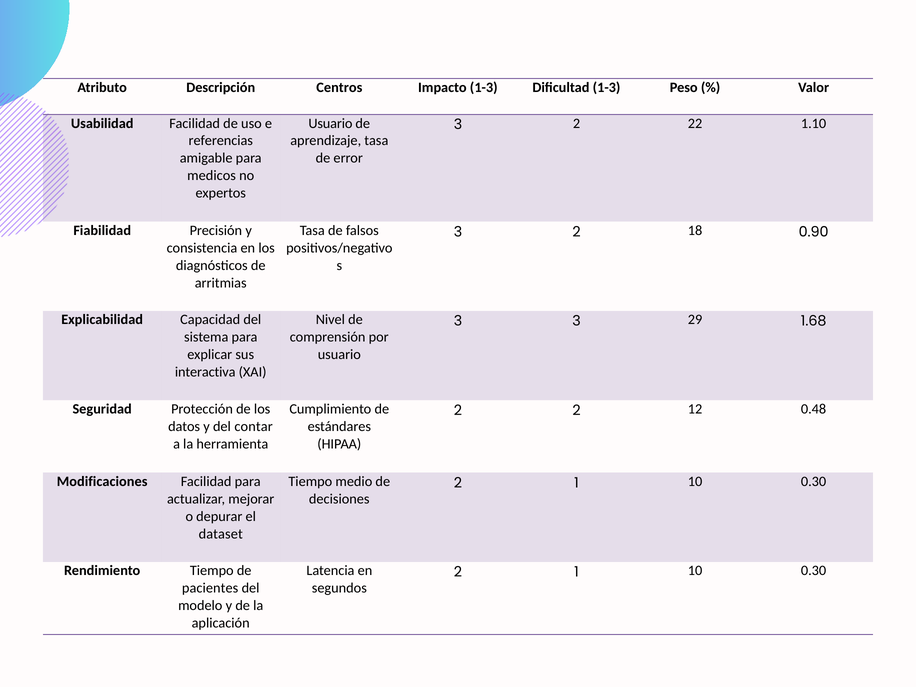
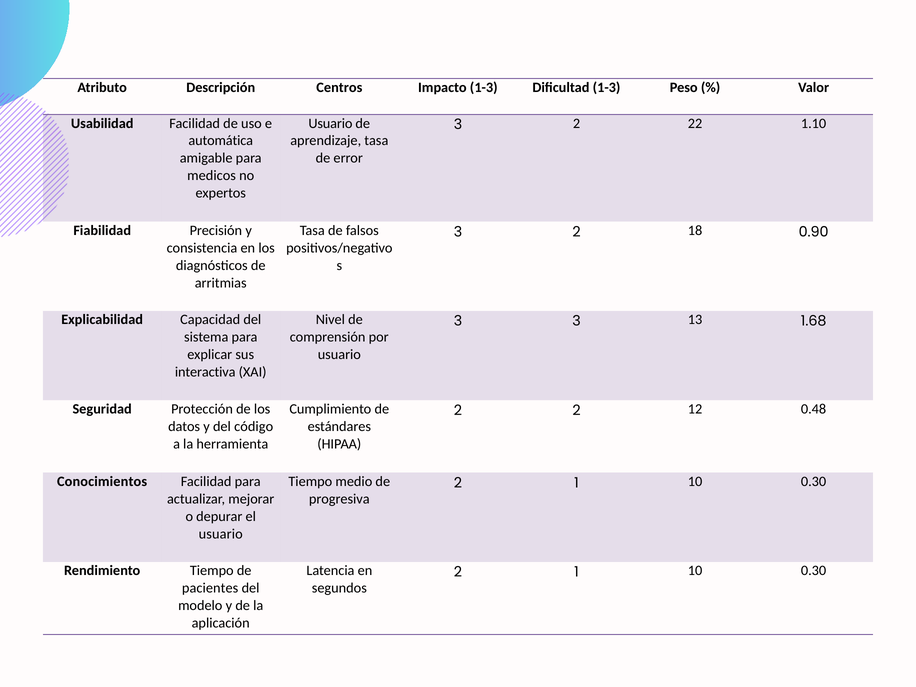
referencias: referencias -> automática
29: 29 -> 13
contar: contar -> código
Modificaciones: Modificaciones -> Conocimientos
decisiones: decisiones -> progresiva
dataset at (221, 534): dataset -> usuario
